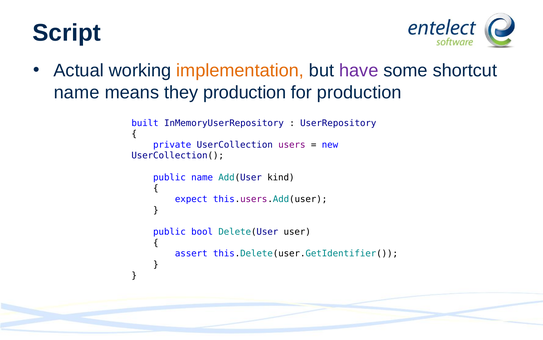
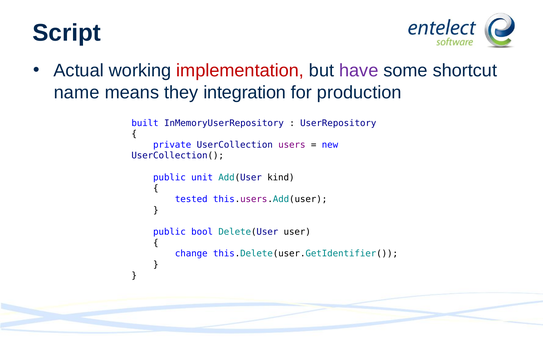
implementation colour: orange -> red
they production: production -> integration
public name: name -> unit
expect: expect -> tested
assert: assert -> change
